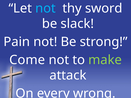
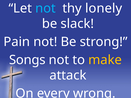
sword: sword -> lonely
Come: Come -> Songs
make colour: light green -> yellow
